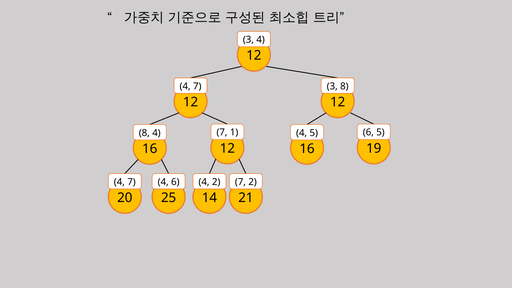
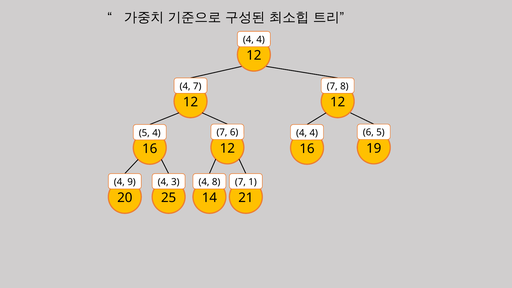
3 at (248, 40): 3 -> 4
3 at (332, 86): 3 -> 7
7 1: 1 -> 6
8 at (144, 133): 8 -> 5
5 at (314, 133): 5 -> 4
7 at (132, 182): 7 -> 9
4 6: 6 -> 3
4 2: 2 -> 8
7 2: 2 -> 1
